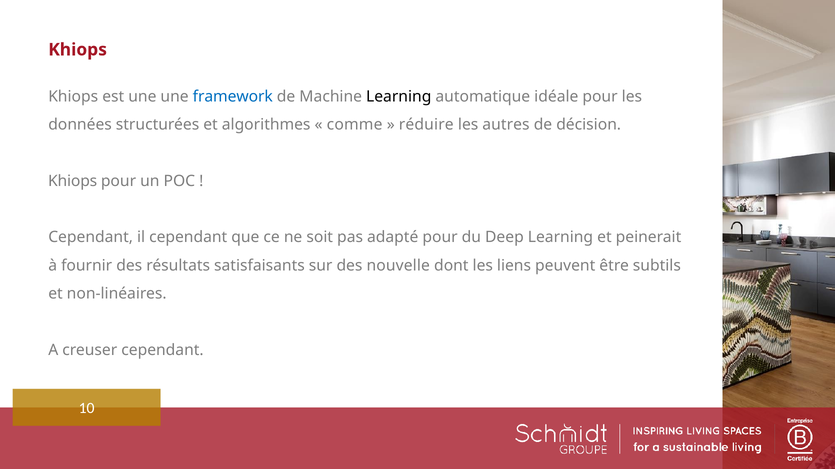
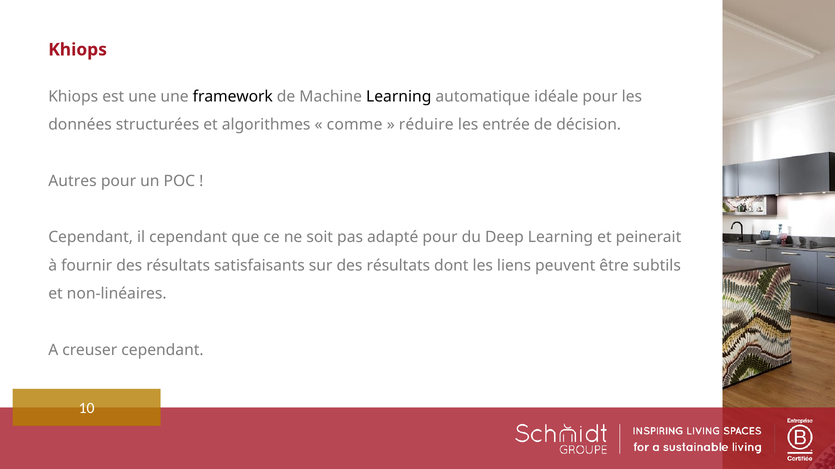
framework colour: blue -> black
autres: autres -> entrée
Khiops at (73, 181): Khiops -> Autres
sur des nouvelle: nouvelle -> résultats
